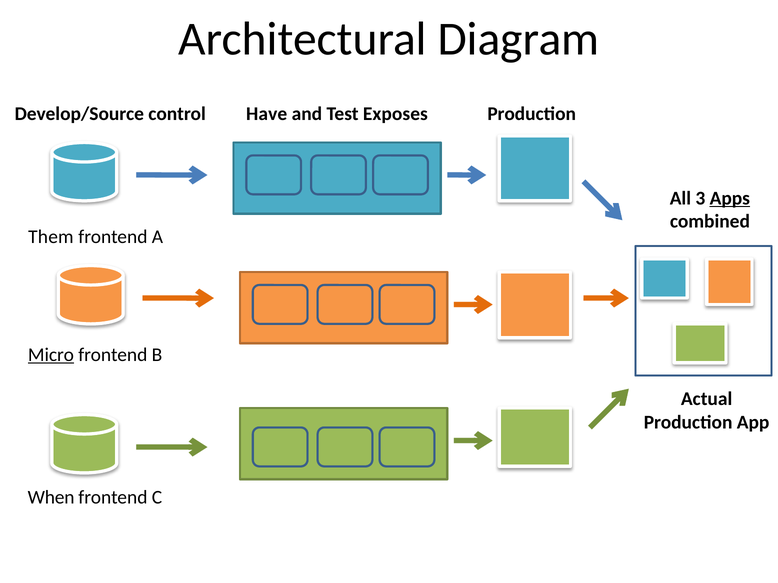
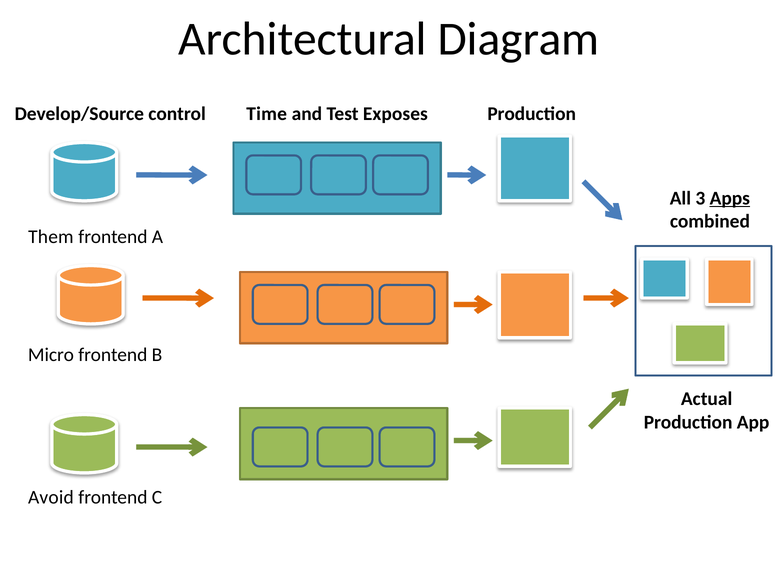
Have: Have -> Time
Micro underline: present -> none
When: When -> Avoid
